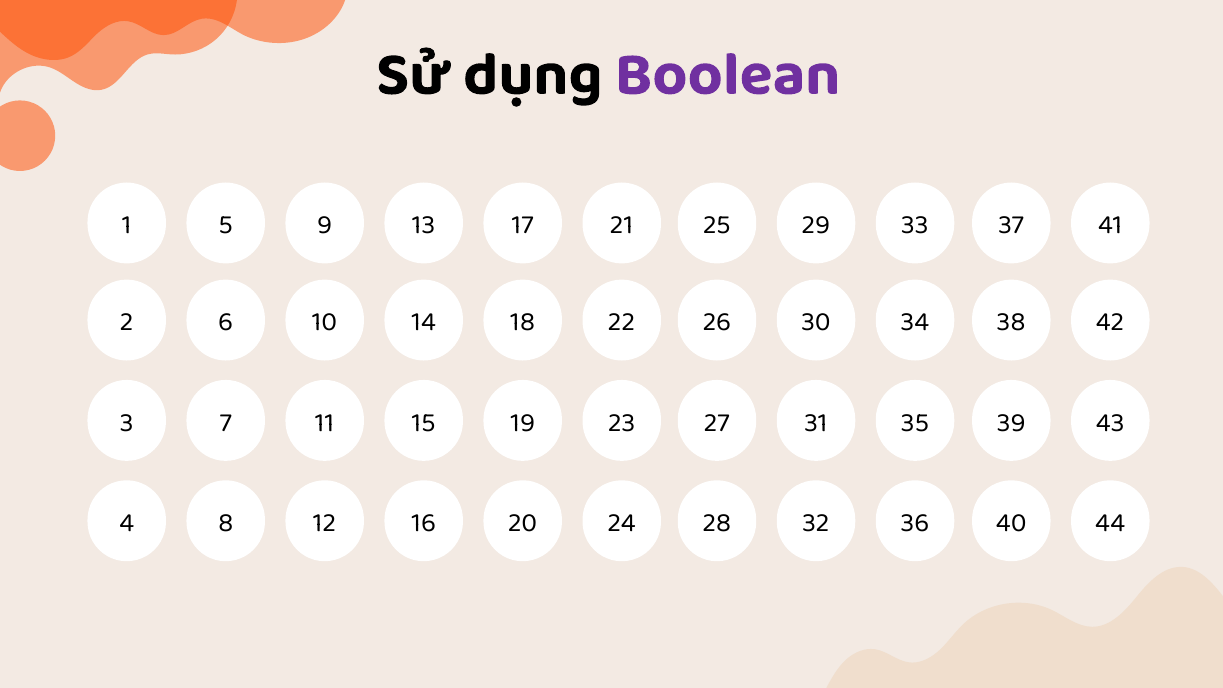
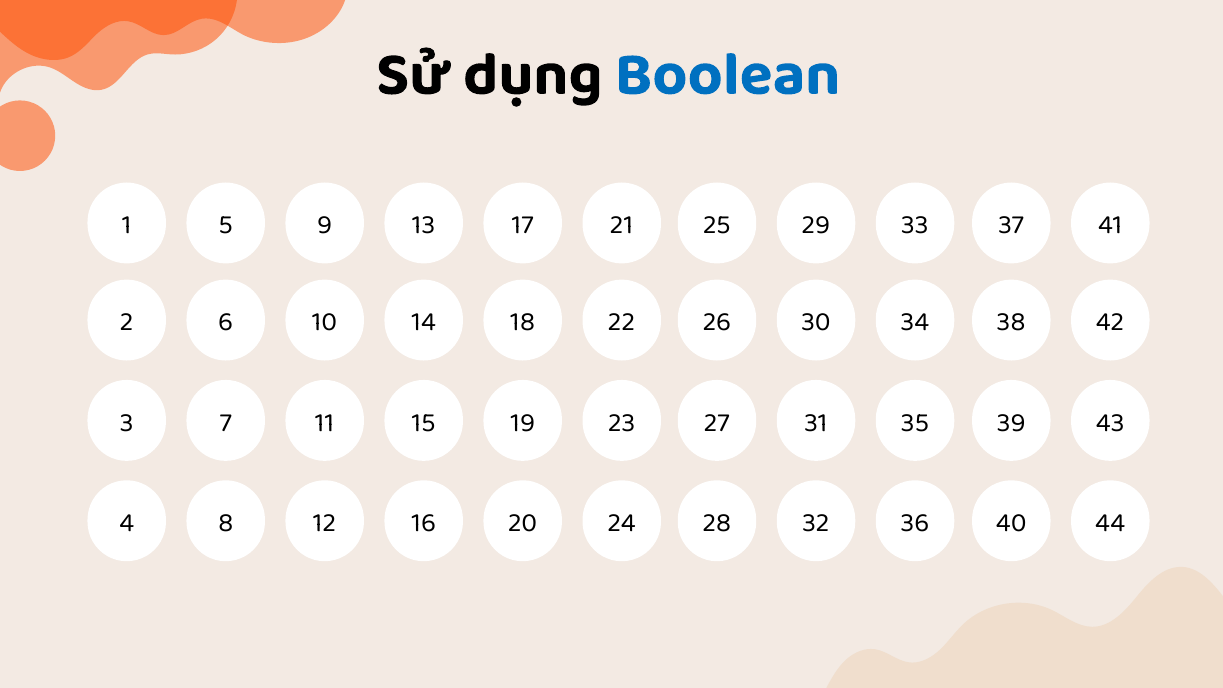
Boolean colour: purple -> blue
